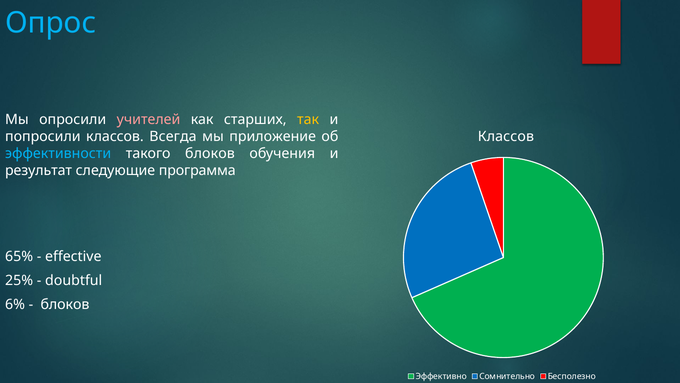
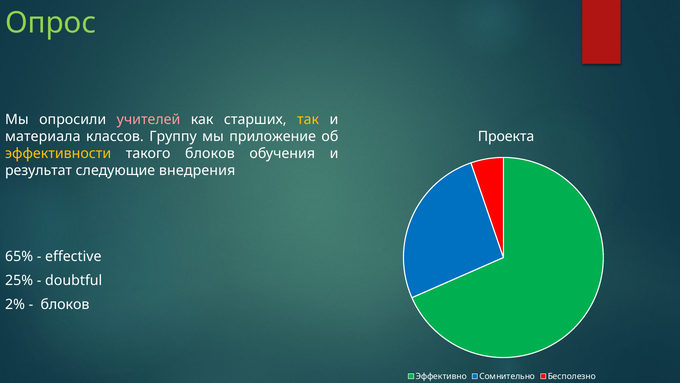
Опрос colour: light blue -> light green
Классов at (506, 136): Классов -> Проекта
попросили: попросили -> материала
Всегда: Всегда -> Группу
эффективности colour: light blue -> yellow
программа: программа -> внедрения
6%: 6% -> 2%
